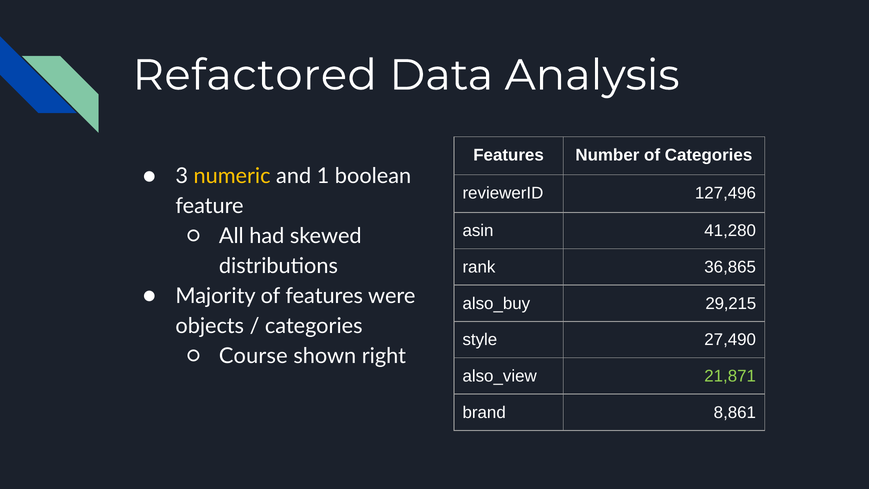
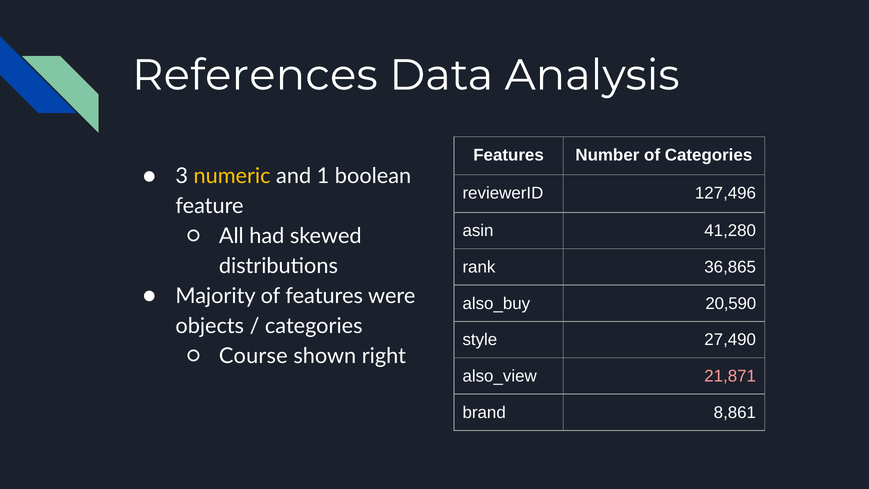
Refactored: Refactored -> References
29,215: 29,215 -> 20,590
21,871 colour: light green -> pink
